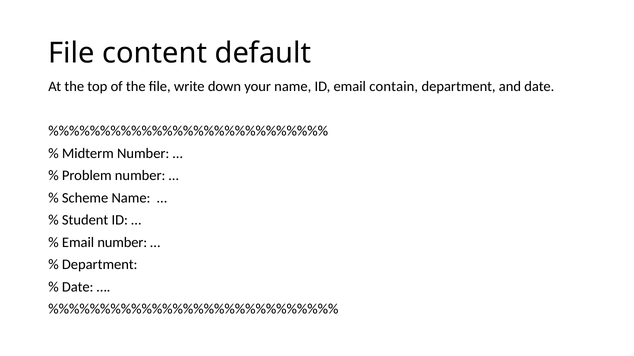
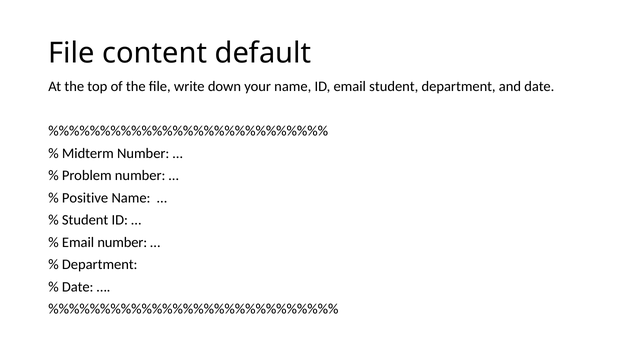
email contain: contain -> student
Scheme: Scheme -> Positive
